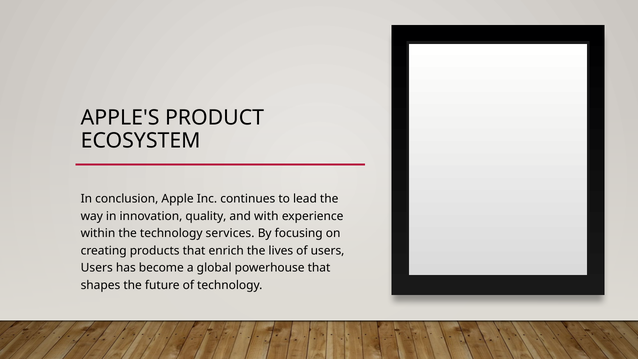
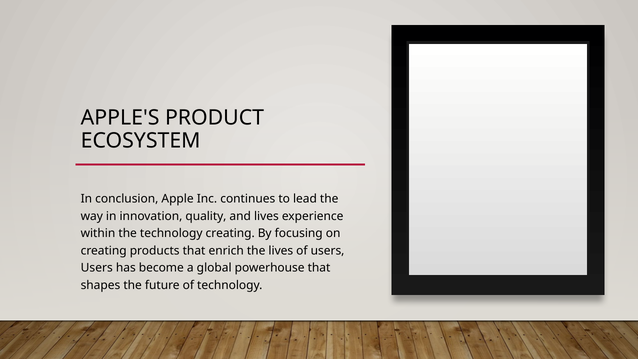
and with: with -> lives
technology services: services -> creating
